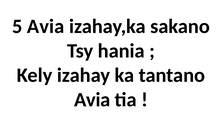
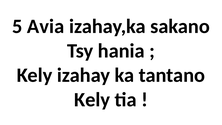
Avia at (92, 100): Avia -> Kely
